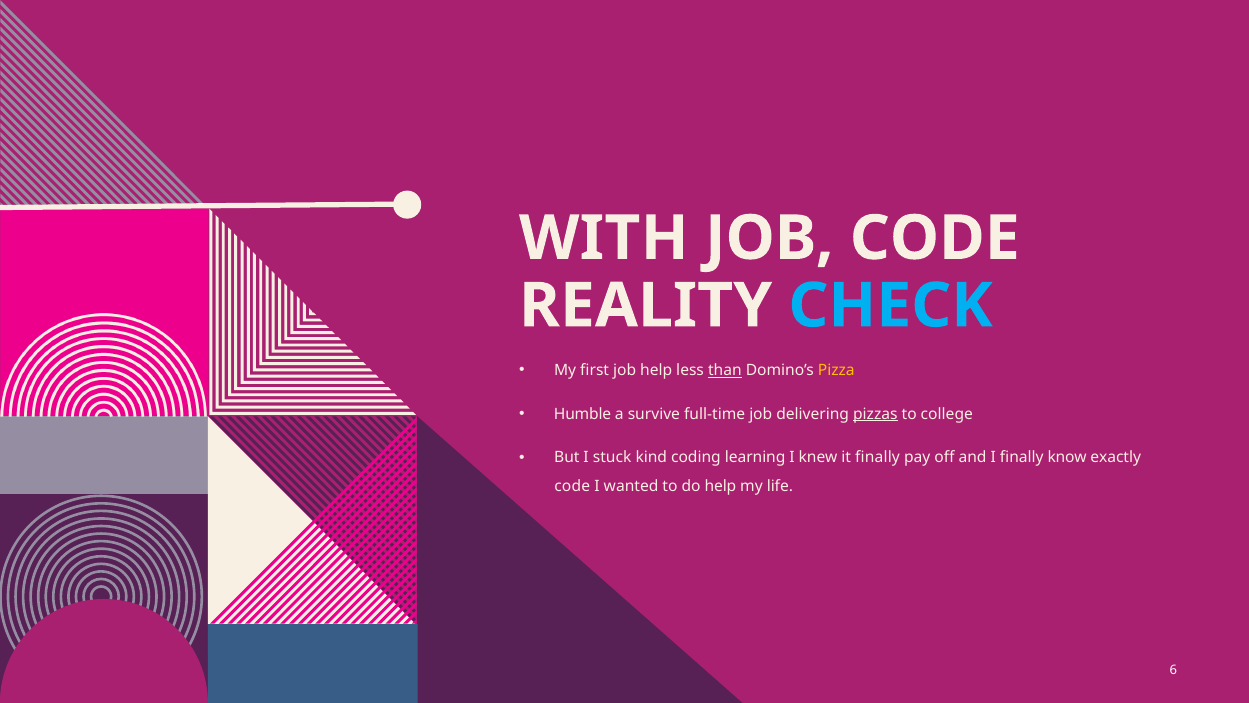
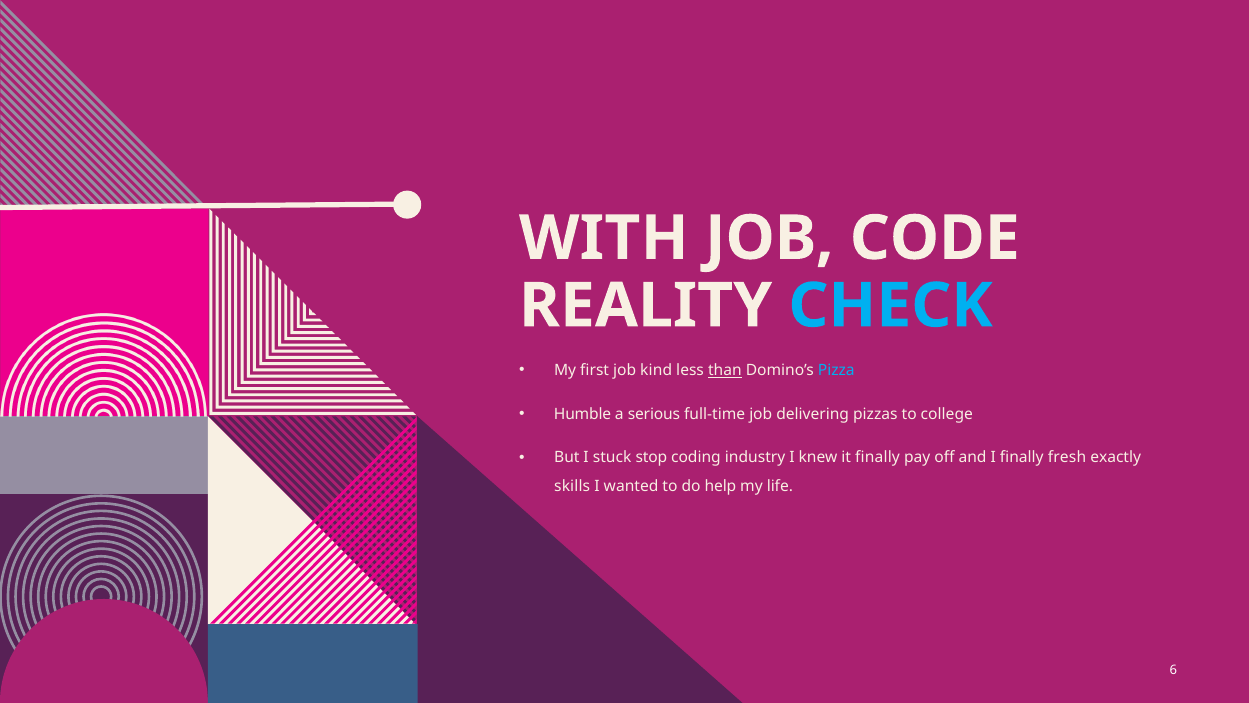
job help: help -> kind
Pizza colour: yellow -> light blue
survive: survive -> serious
pizzas underline: present -> none
kind: kind -> stop
learning: learning -> industry
know: know -> fresh
code at (572, 486): code -> skills
